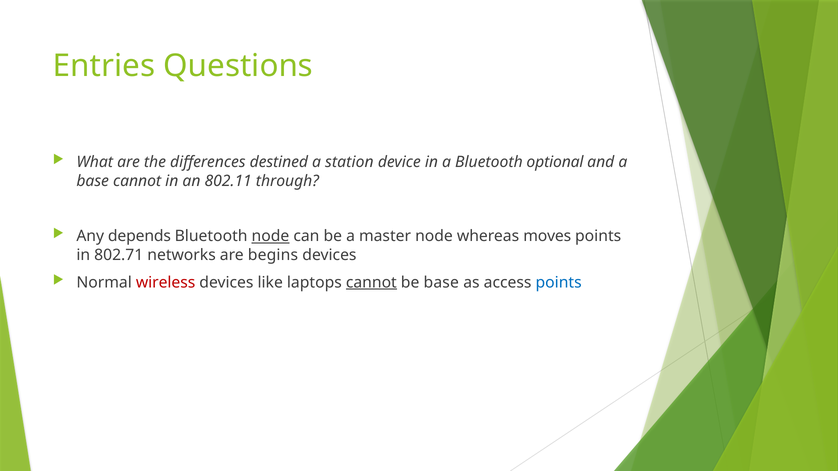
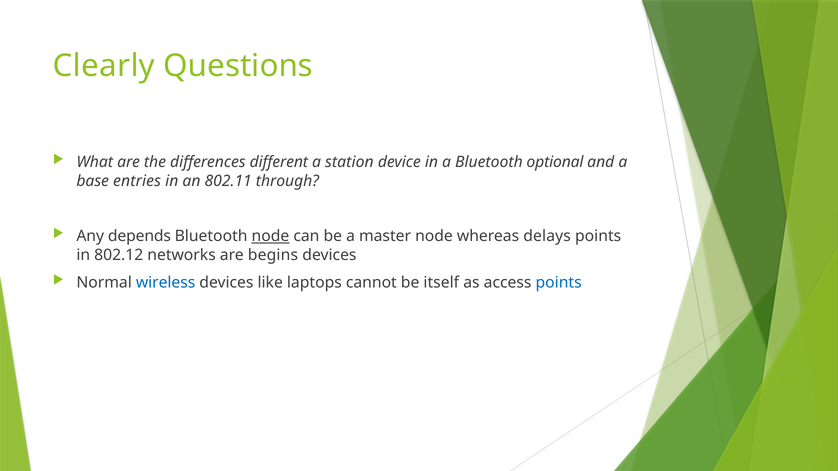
Entries: Entries -> Clearly
destined: destined -> different
base cannot: cannot -> entries
moves: moves -> delays
802.71: 802.71 -> 802.12
wireless colour: red -> blue
cannot at (371, 283) underline: present -> none
be base: base -> itself
